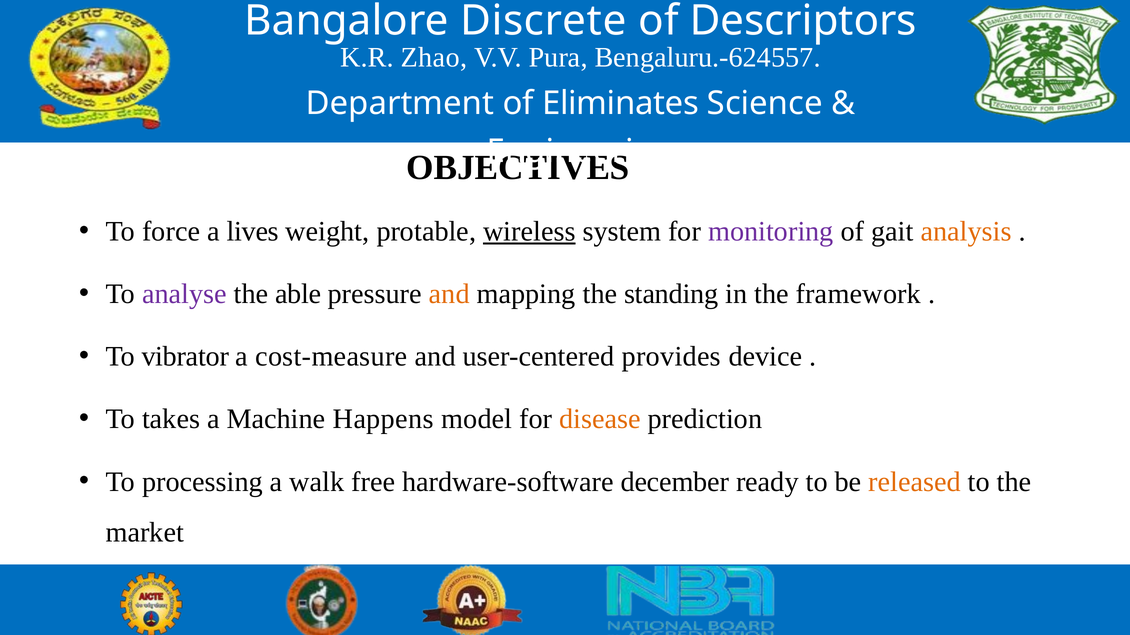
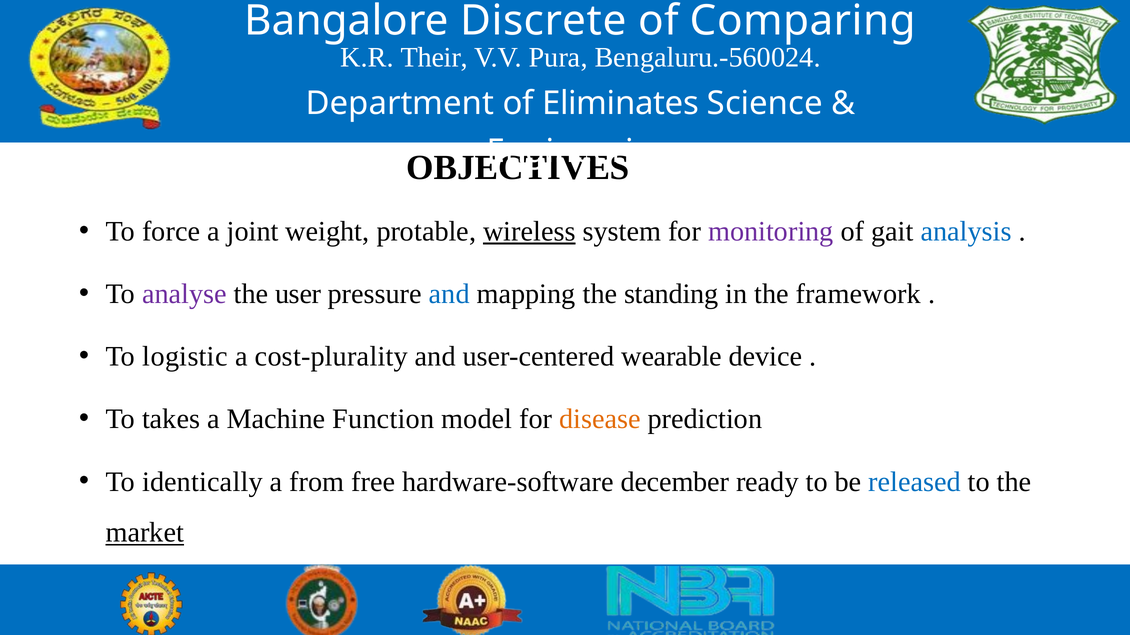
Descriptors: Descriptors -> Comparing
Zhao: Zhao -> Their
Bengaluru.-624557: Bengaluru.-624557 -> Bengaluru.-560024
lives: lives -> joint
analysis colour: orange -> blue
able: able -> user
and at (449, 294) colour: orange -> blue
vibrator: vibrator -> logistic
cost-measure: cost-measure -> cost-plurality
provides: provides -> wearable
Happens: Happens -> Function
processing: processing -> identically
walk: walk -> from
released colour: orange -> blue
market underline: none -> present
